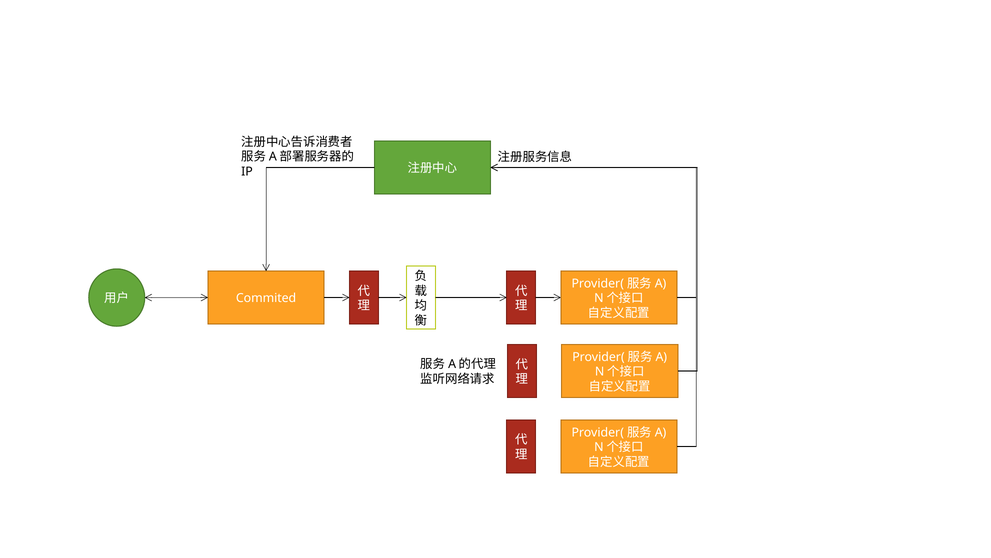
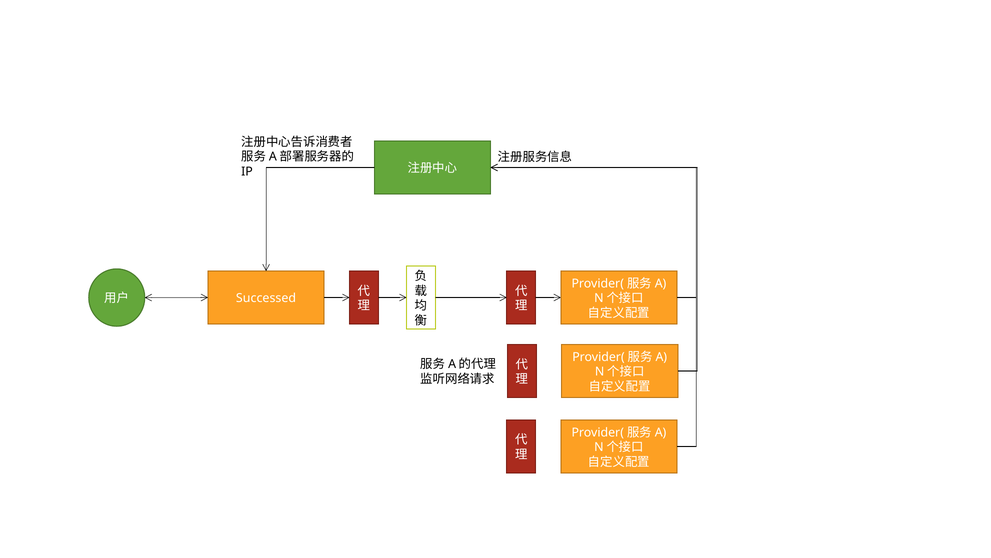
Commited: Commited -> Successed
